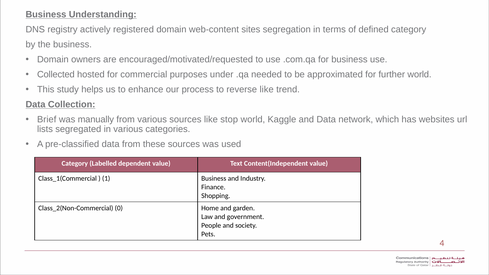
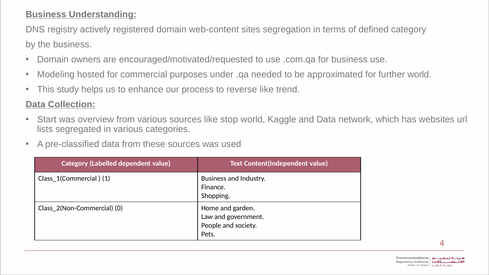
Collected: Collected -> Modeling
Brief: Brief -> Start
manually: manually -> overview
